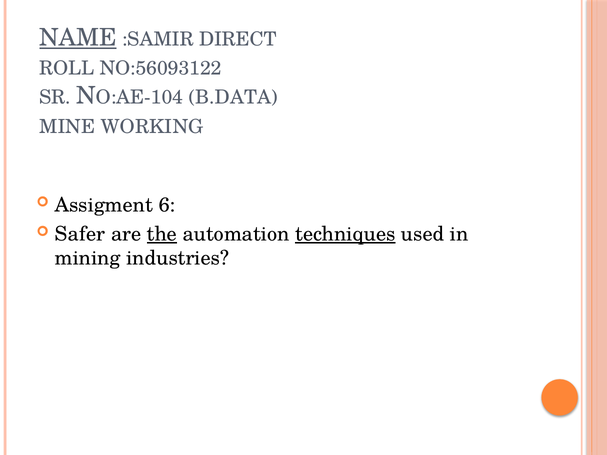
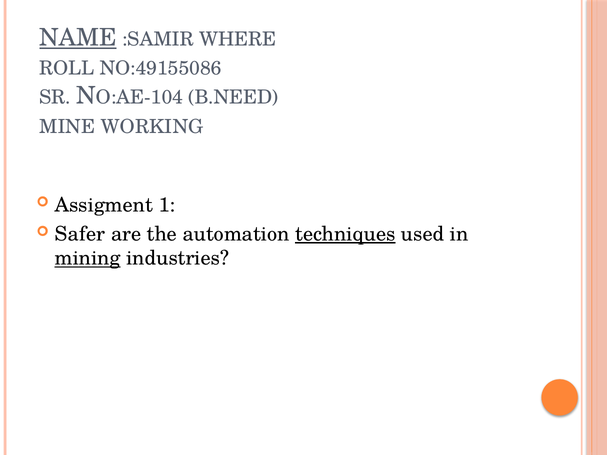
DIRECT: DIRECT -> WHERE
NO:56093122: NO:56093122 -> NO:49155086
B.DATA: B.DATA -> B.NEED
6: 6 -> 1
the underline: present -> none
mining underline: none -> present
